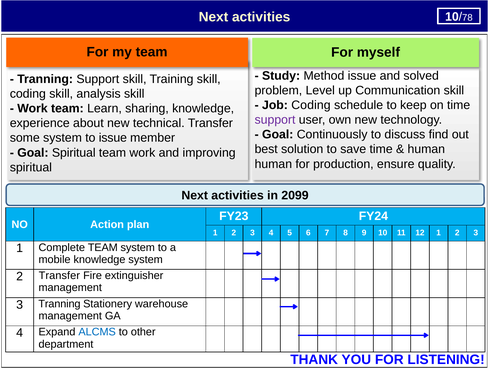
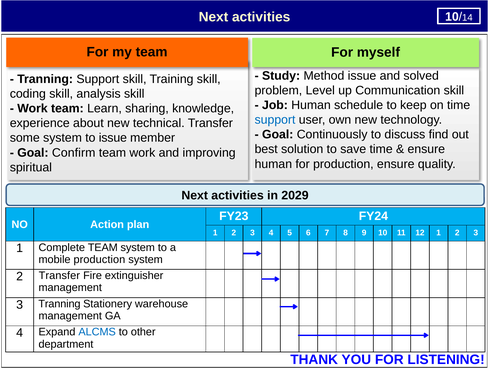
78: 78 -> 14
Job Coding: Coding -> Human
support at (275, 120) colour: purple -> blue
human at (426, 149): human -> ensure
Goal Spiritual: Spiritual -> Confirm
2099: 2099 -> 2029
mobile knowledge: knowledge -> production
